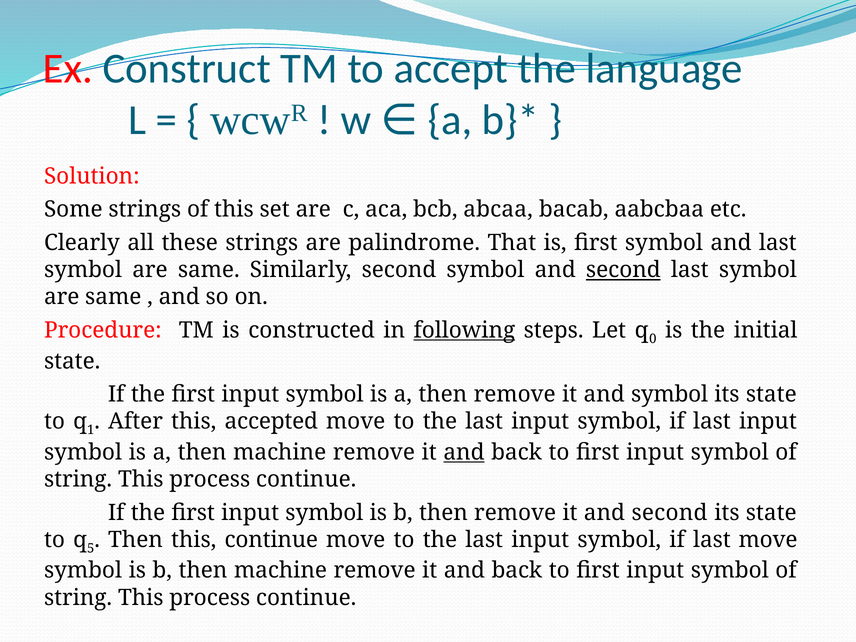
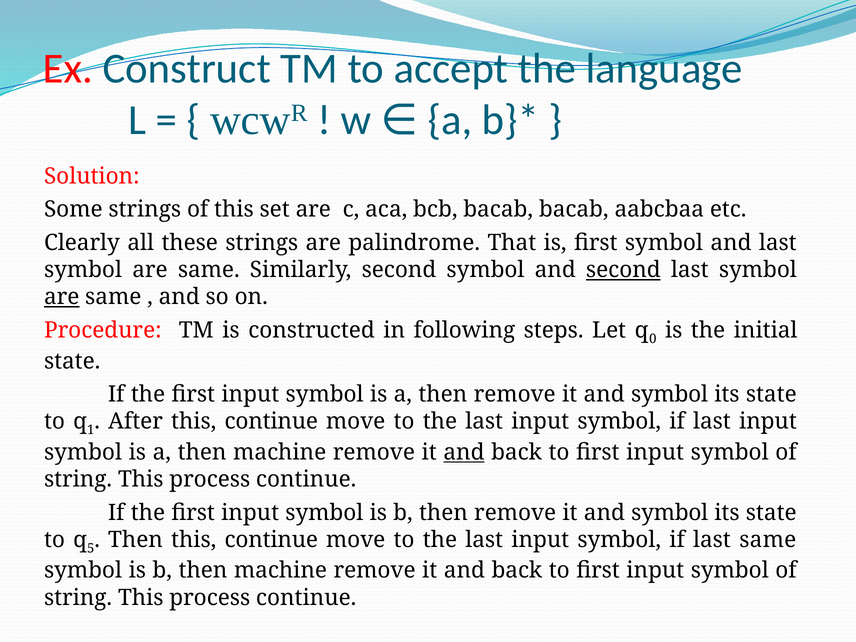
bcb abcaa: abcaa -> bacab
are at (62, 297) underline: none -> present
following underline: present -> none
After this accepted: accepted -> continue
second at (669, 513): second -> symbol
last move: move -> same
